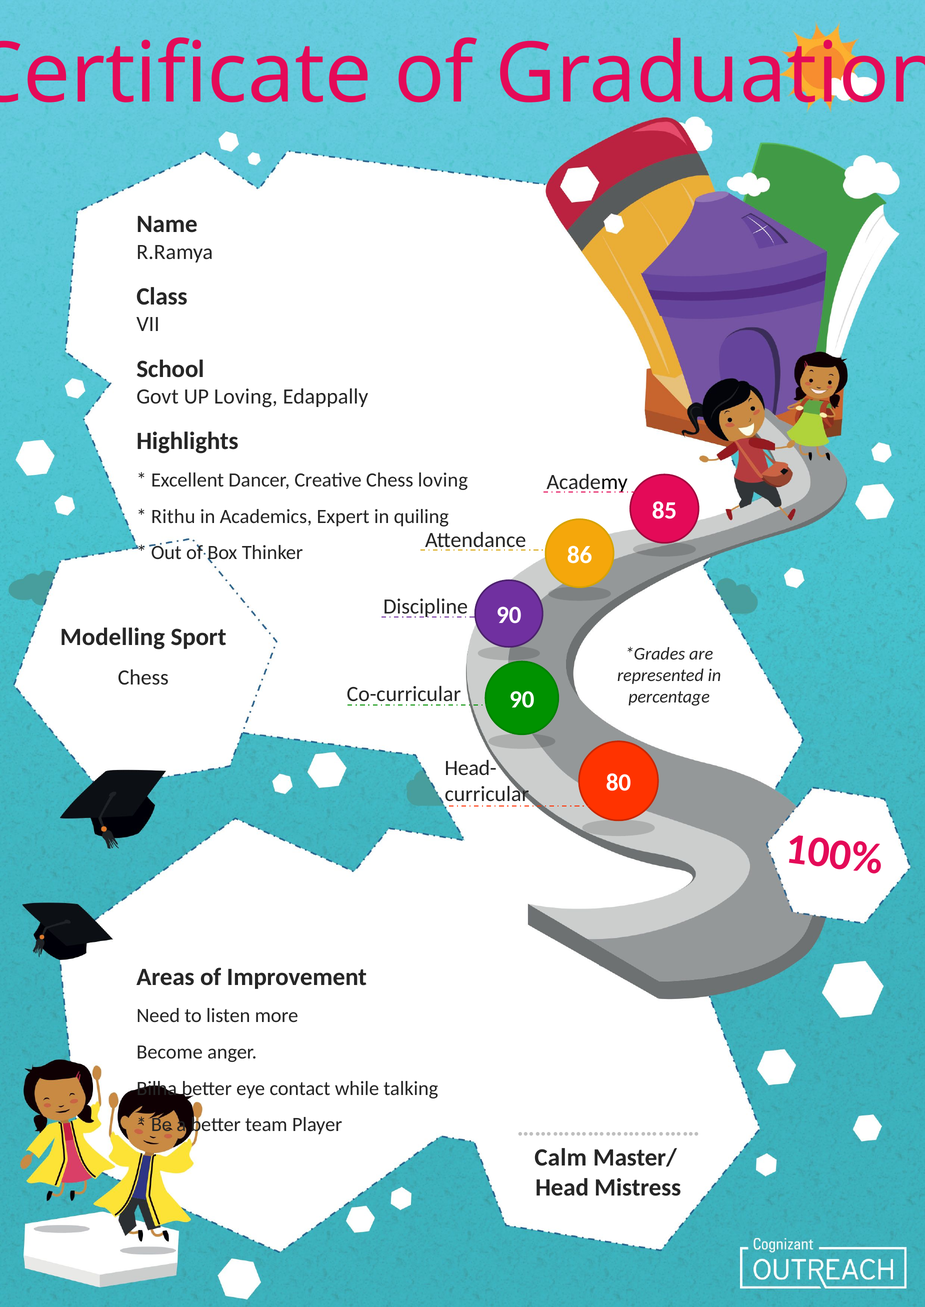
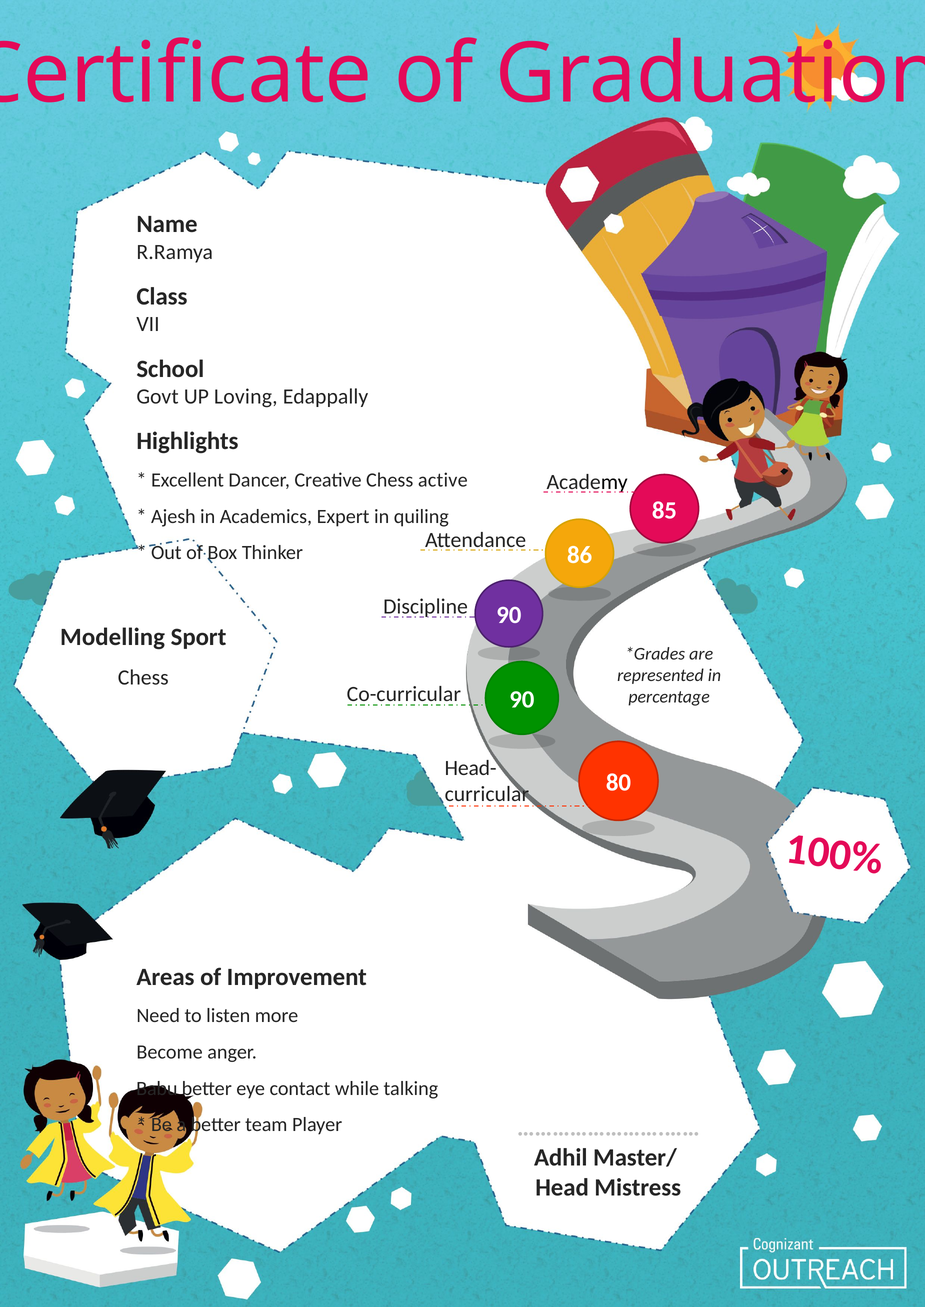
Chess loving: loving -> active
Rithu: Rithu -> Ajesh
Bilha: Bilha -> Babu
Calm: Calm -> Adhil
